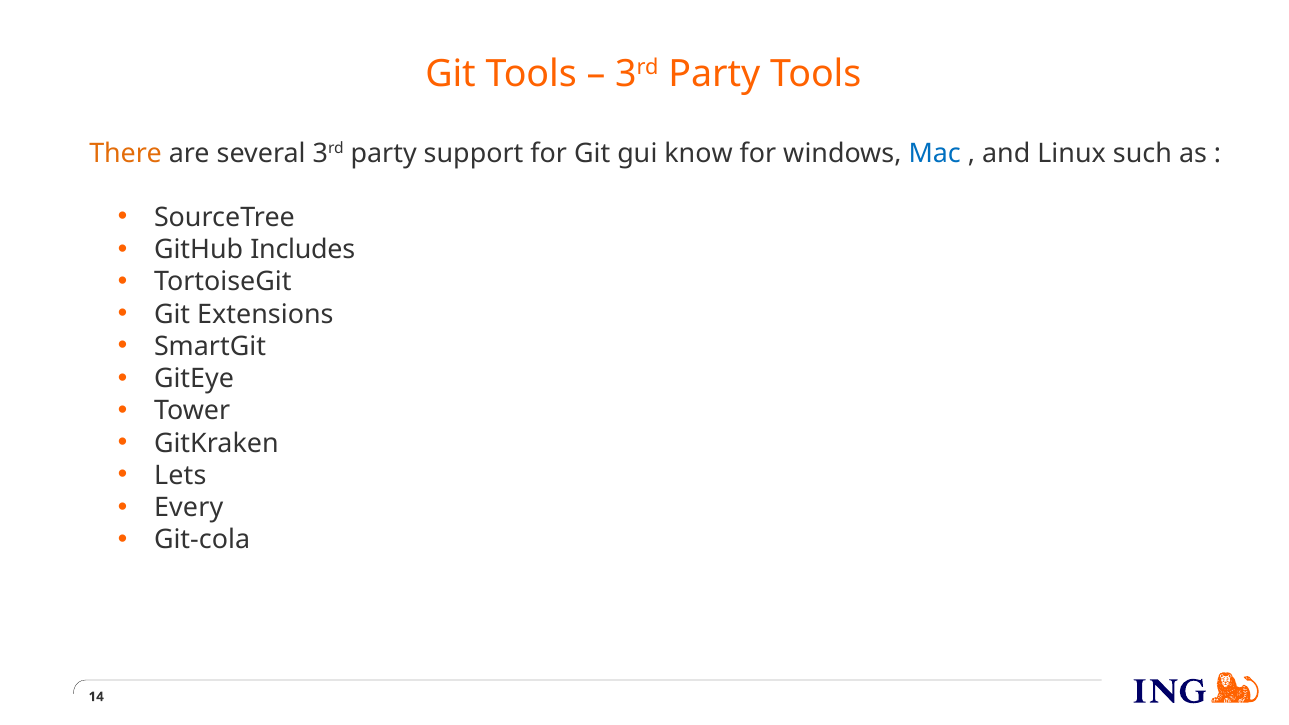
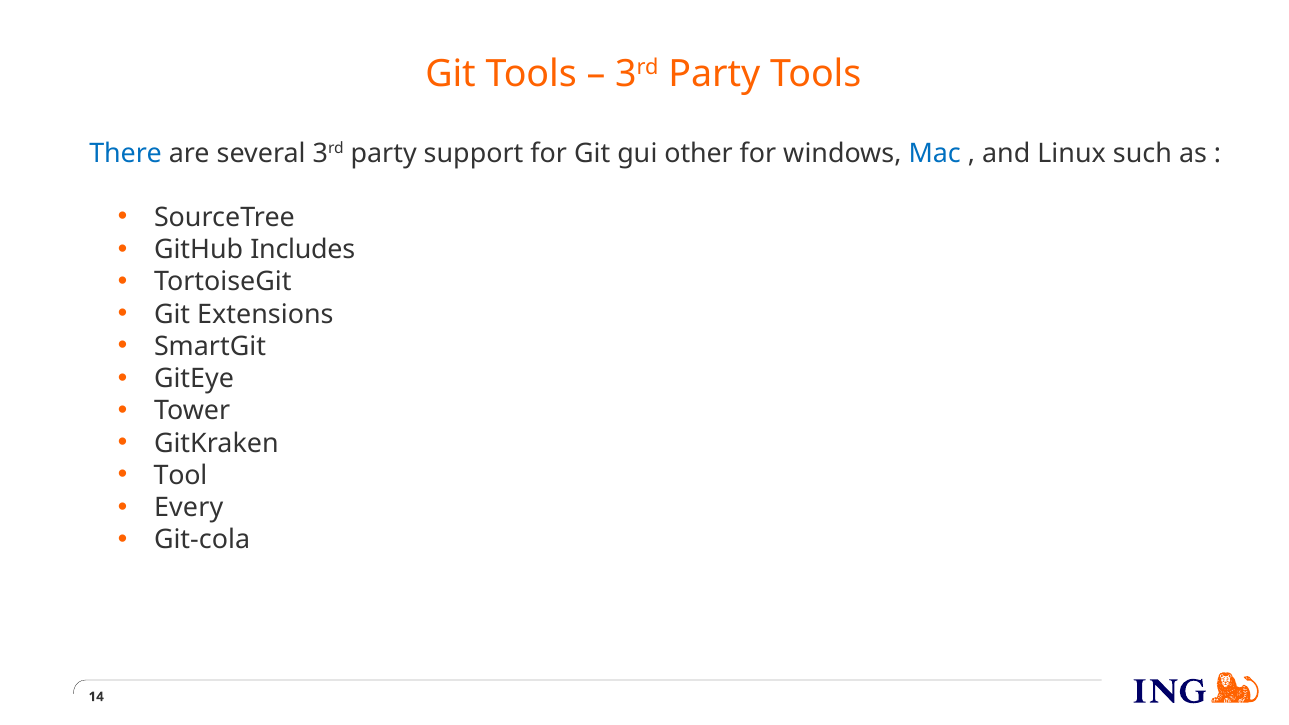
There colour: orange -> blue
know: know -> other
Lets: Lets -> Tool
